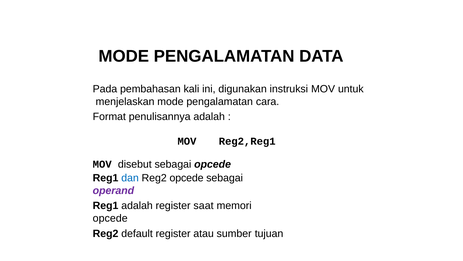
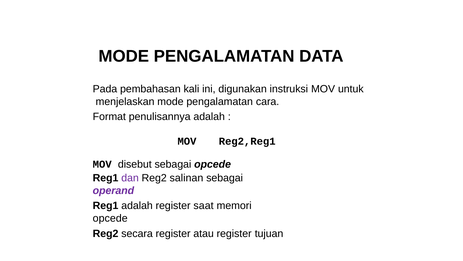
dan colour: blue -> purple
Reg2 opcede: opcede -> salinan
default: default -> secara
atau sumber: sumber -> register
